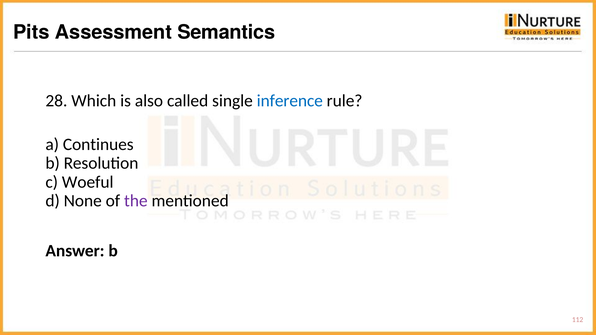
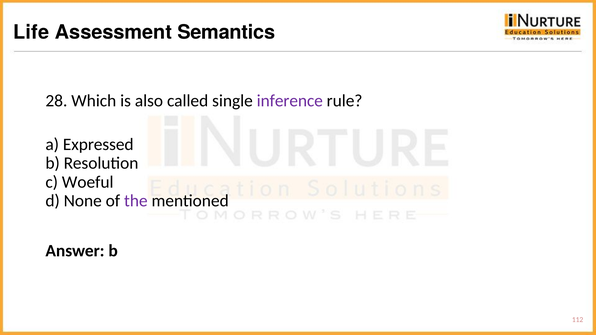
Pits: Pits -> Life
inference colour: blue -> purple
Continues: Continues -> Expressed
